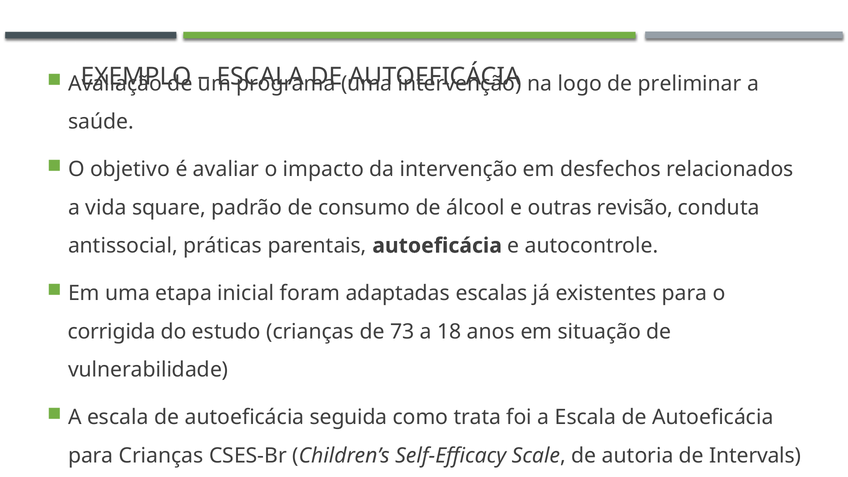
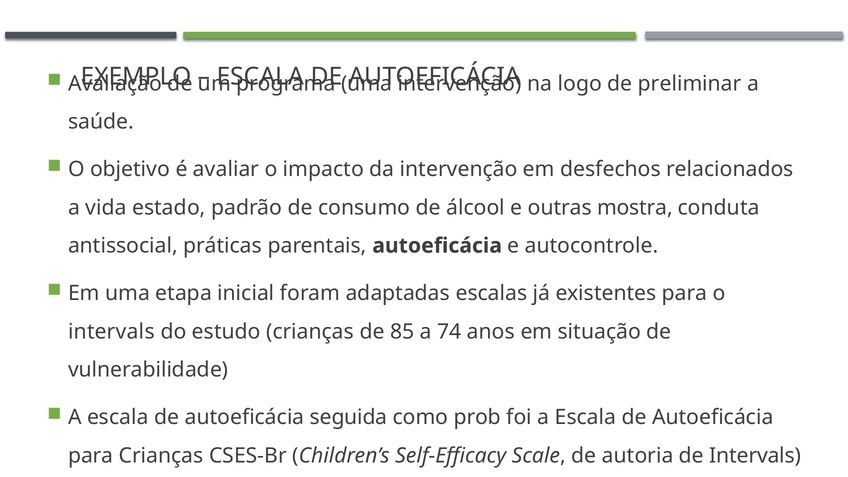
square: square -> estado
revisão: revisão -> mostra
corrigida at (112, 332): corrigida -> intervals
73: 73 -> 85
18: 18 -> 74
trata: trata -> prob
